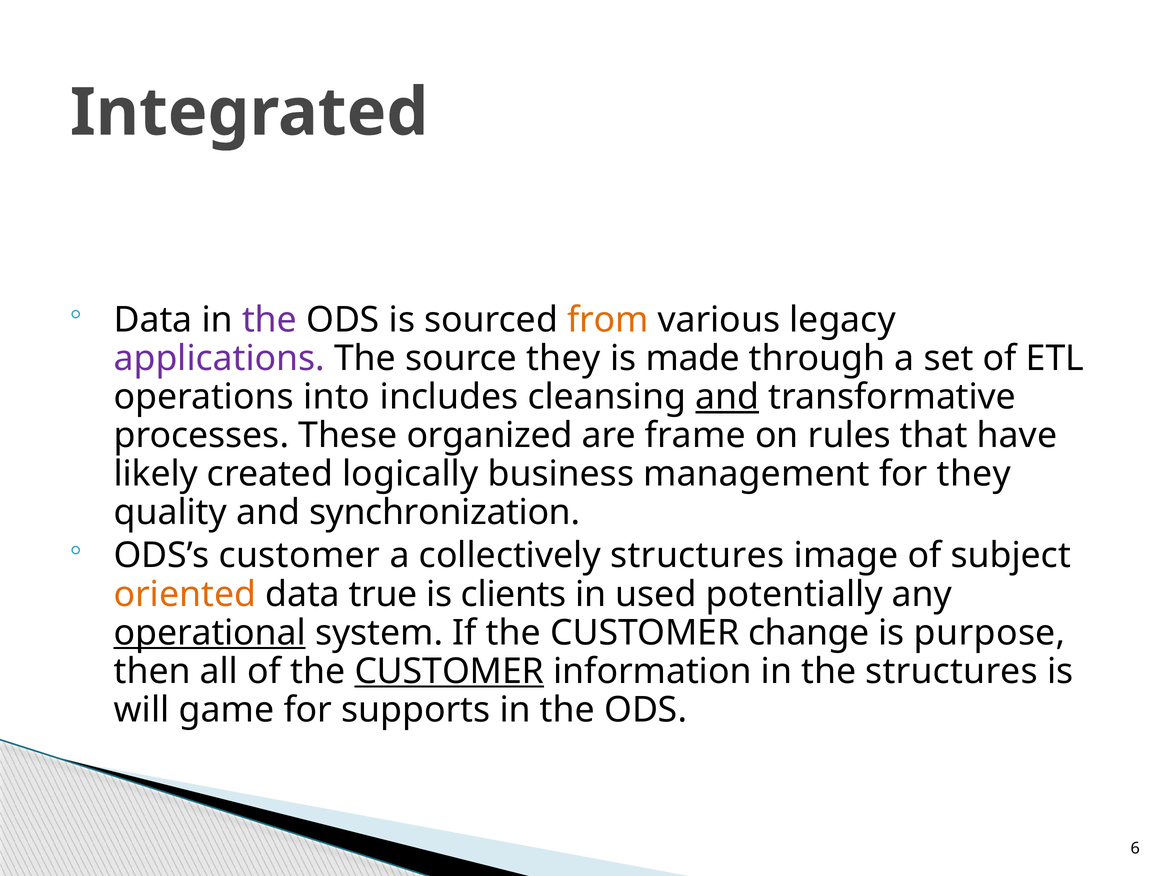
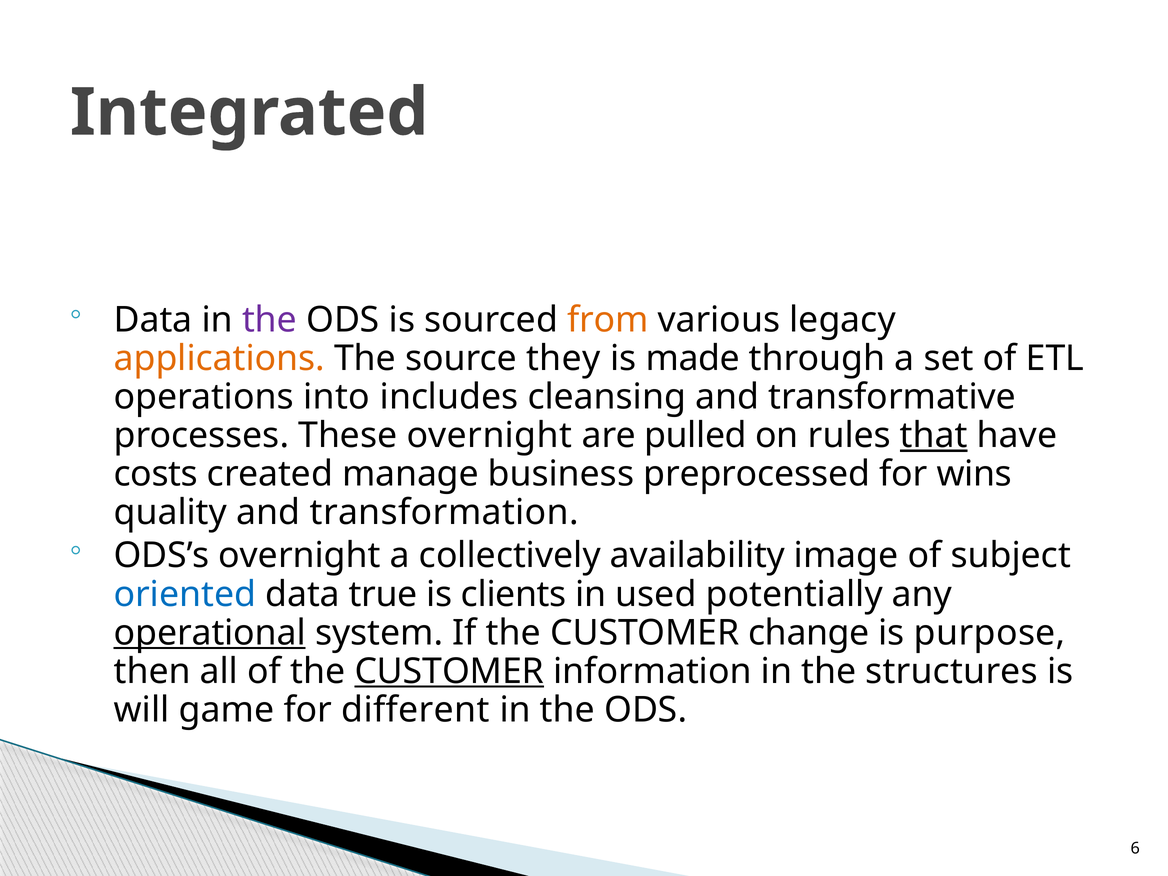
applications colour: purple -> orange
and at (727, 397) underline: present -> none
These organized: organized -> overnight
frame: frame -> pulled
that underline: none -> present
likely: likely -> costs
logically: logically -> manage
management: management -> preprocessed
for they: they -> wins
synchronization: synchronization -> transformation
ODS’s customer: customer -> overnight
collectively structures: structures -> availability
oriented colour: orange -> blue
supports: supports -> different
